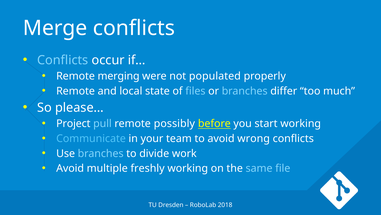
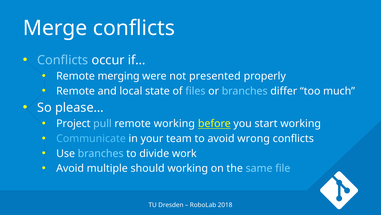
populated: populated -> presented
remote possibly: possibly -> working
freshly: freshly -> should
